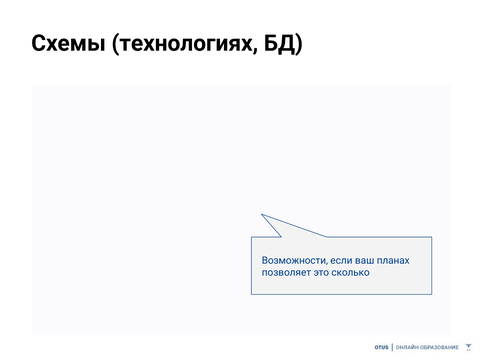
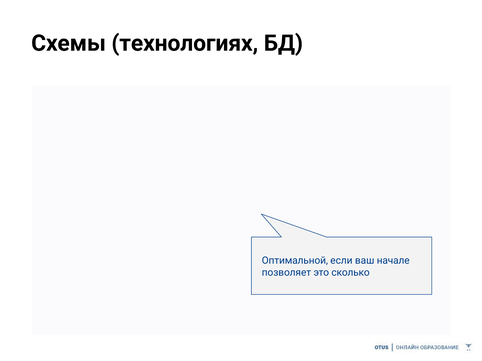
Возможности: Возможности -> Оптимальной
планах: планах -> начале
